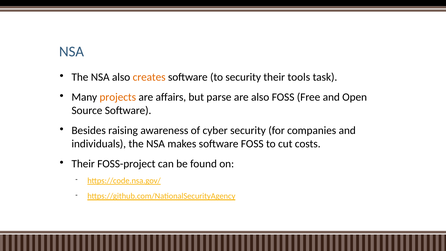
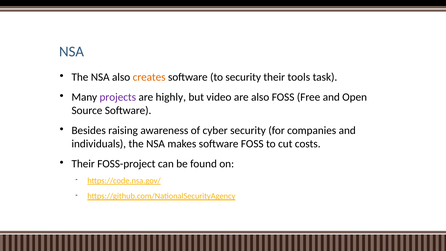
projects colour: orange -> purple
affairs: affairs -> highly
parse: parse -> video
